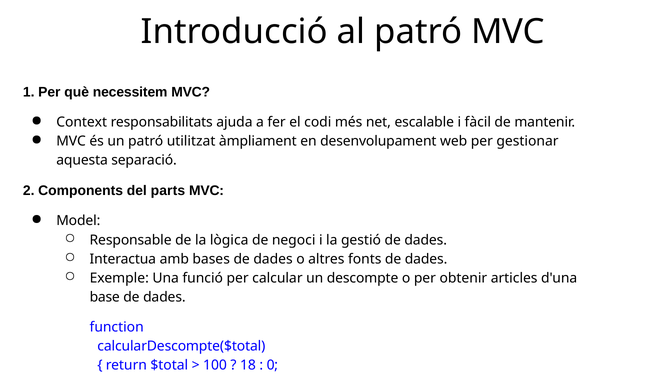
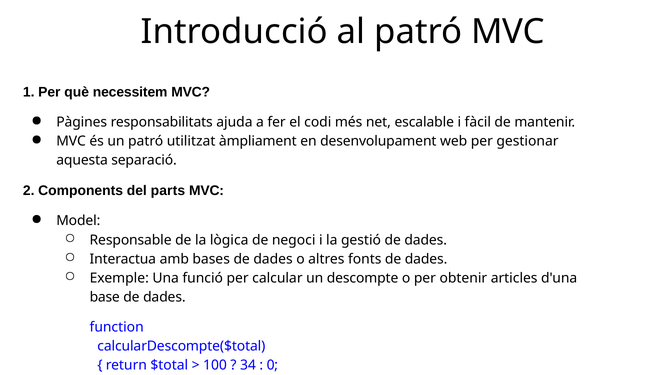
Context: Context -> Pàgines
18: 18 -> 34
